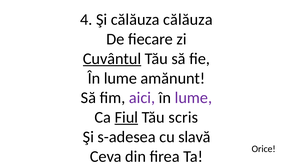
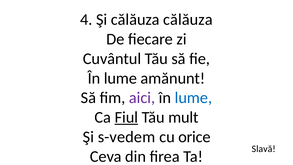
Cuvântul underline: present -> none
lume at (193, 98) colour: purple -> blue
scris: scris -> mult
s-adesea: s-adesea -> s-vedem
slavă: slavă -> orice
Orice: Orice -> Slavă
